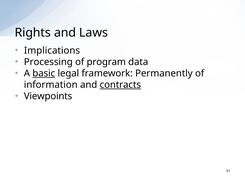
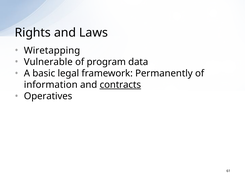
Implications: Implications -> Wiretapping
Processing: Processing -> Vulnerable
basic underline: present -> none
Viewpoints: Viewpoints -> Operatives
